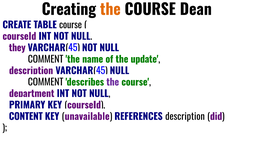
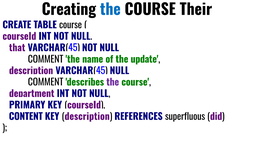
the at (110, 10) colour: orange -> blue
Dean: Dean -> Their
they: they -> that
unavailable at (87, 117): unavailable -> description
REFERENCES description: description -> superfluous
